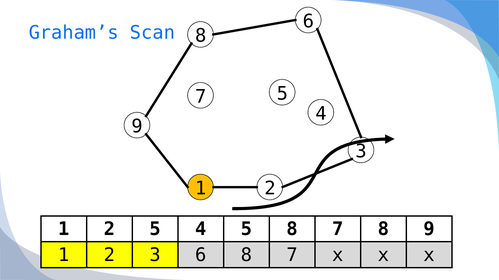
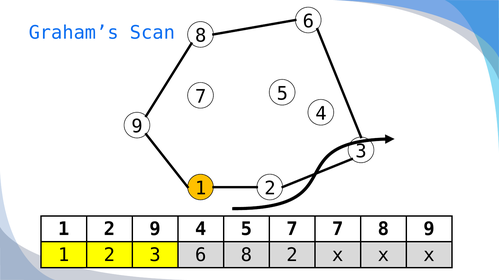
2 5: 5 -> 9
5 8: 8 -> 7
6 8 7: 7 -> 2
